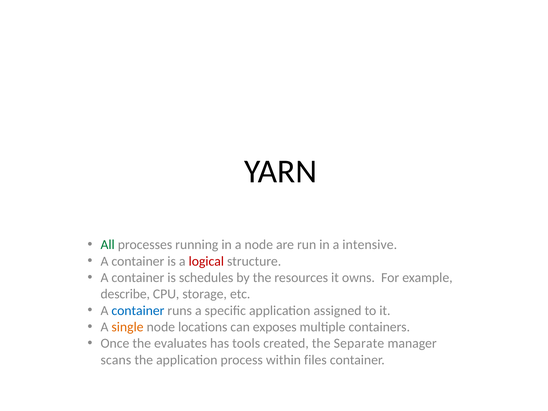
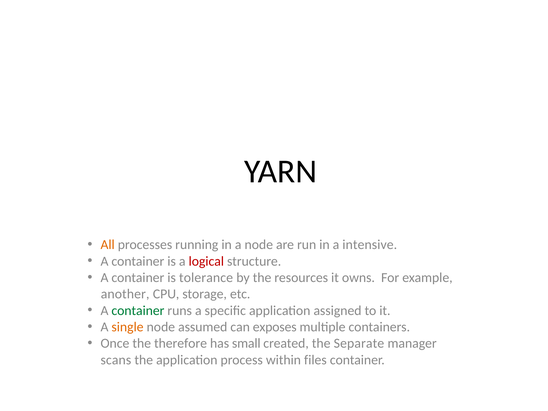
All colour: green -> orange
schedules: schedules -> tolerance
describe: describe -> another
container at (138, 311) colour: blue -> green
locations: locations -> assumed
evaluates: evaluates -> therefore
tools: tools -> small
